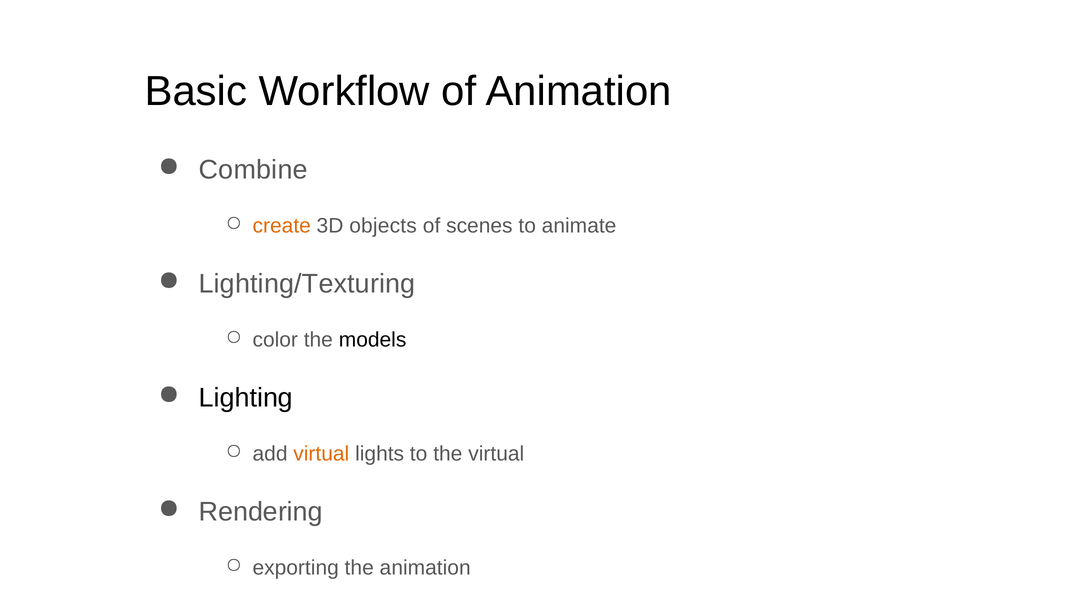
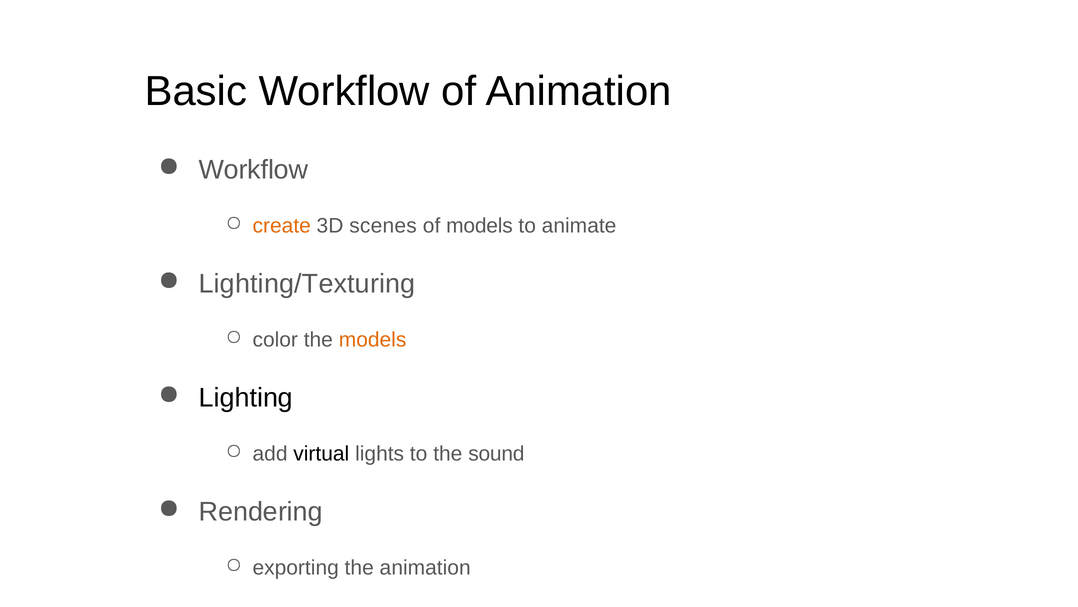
Combine at (253, 169): Combine -> Workflow
objects: objects -> scenes
of scenes: scenes -> models
models at (373, 339) colour: black -> orange
virtual at (321, 453) colour: orange -> black
the virtual: virtual -> sound
